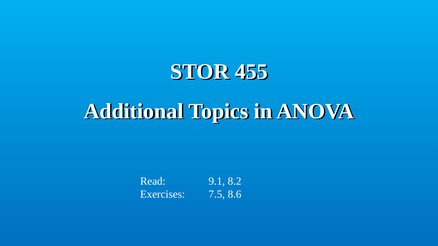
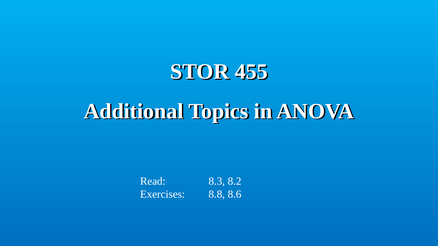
9.1: 9.1 -> 8.3
7.5: 7.5 -> 8.8
